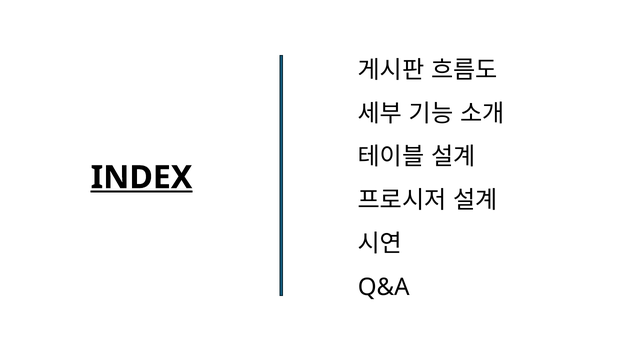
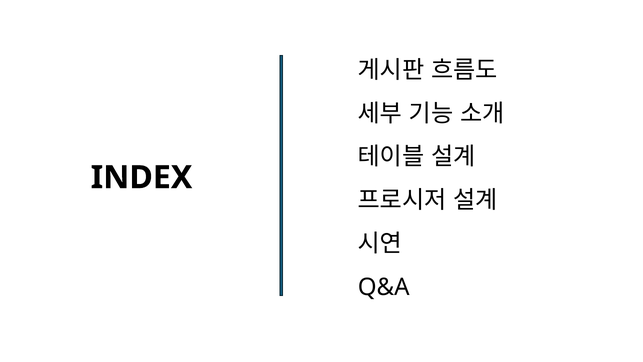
INDEX underline: present -> none
